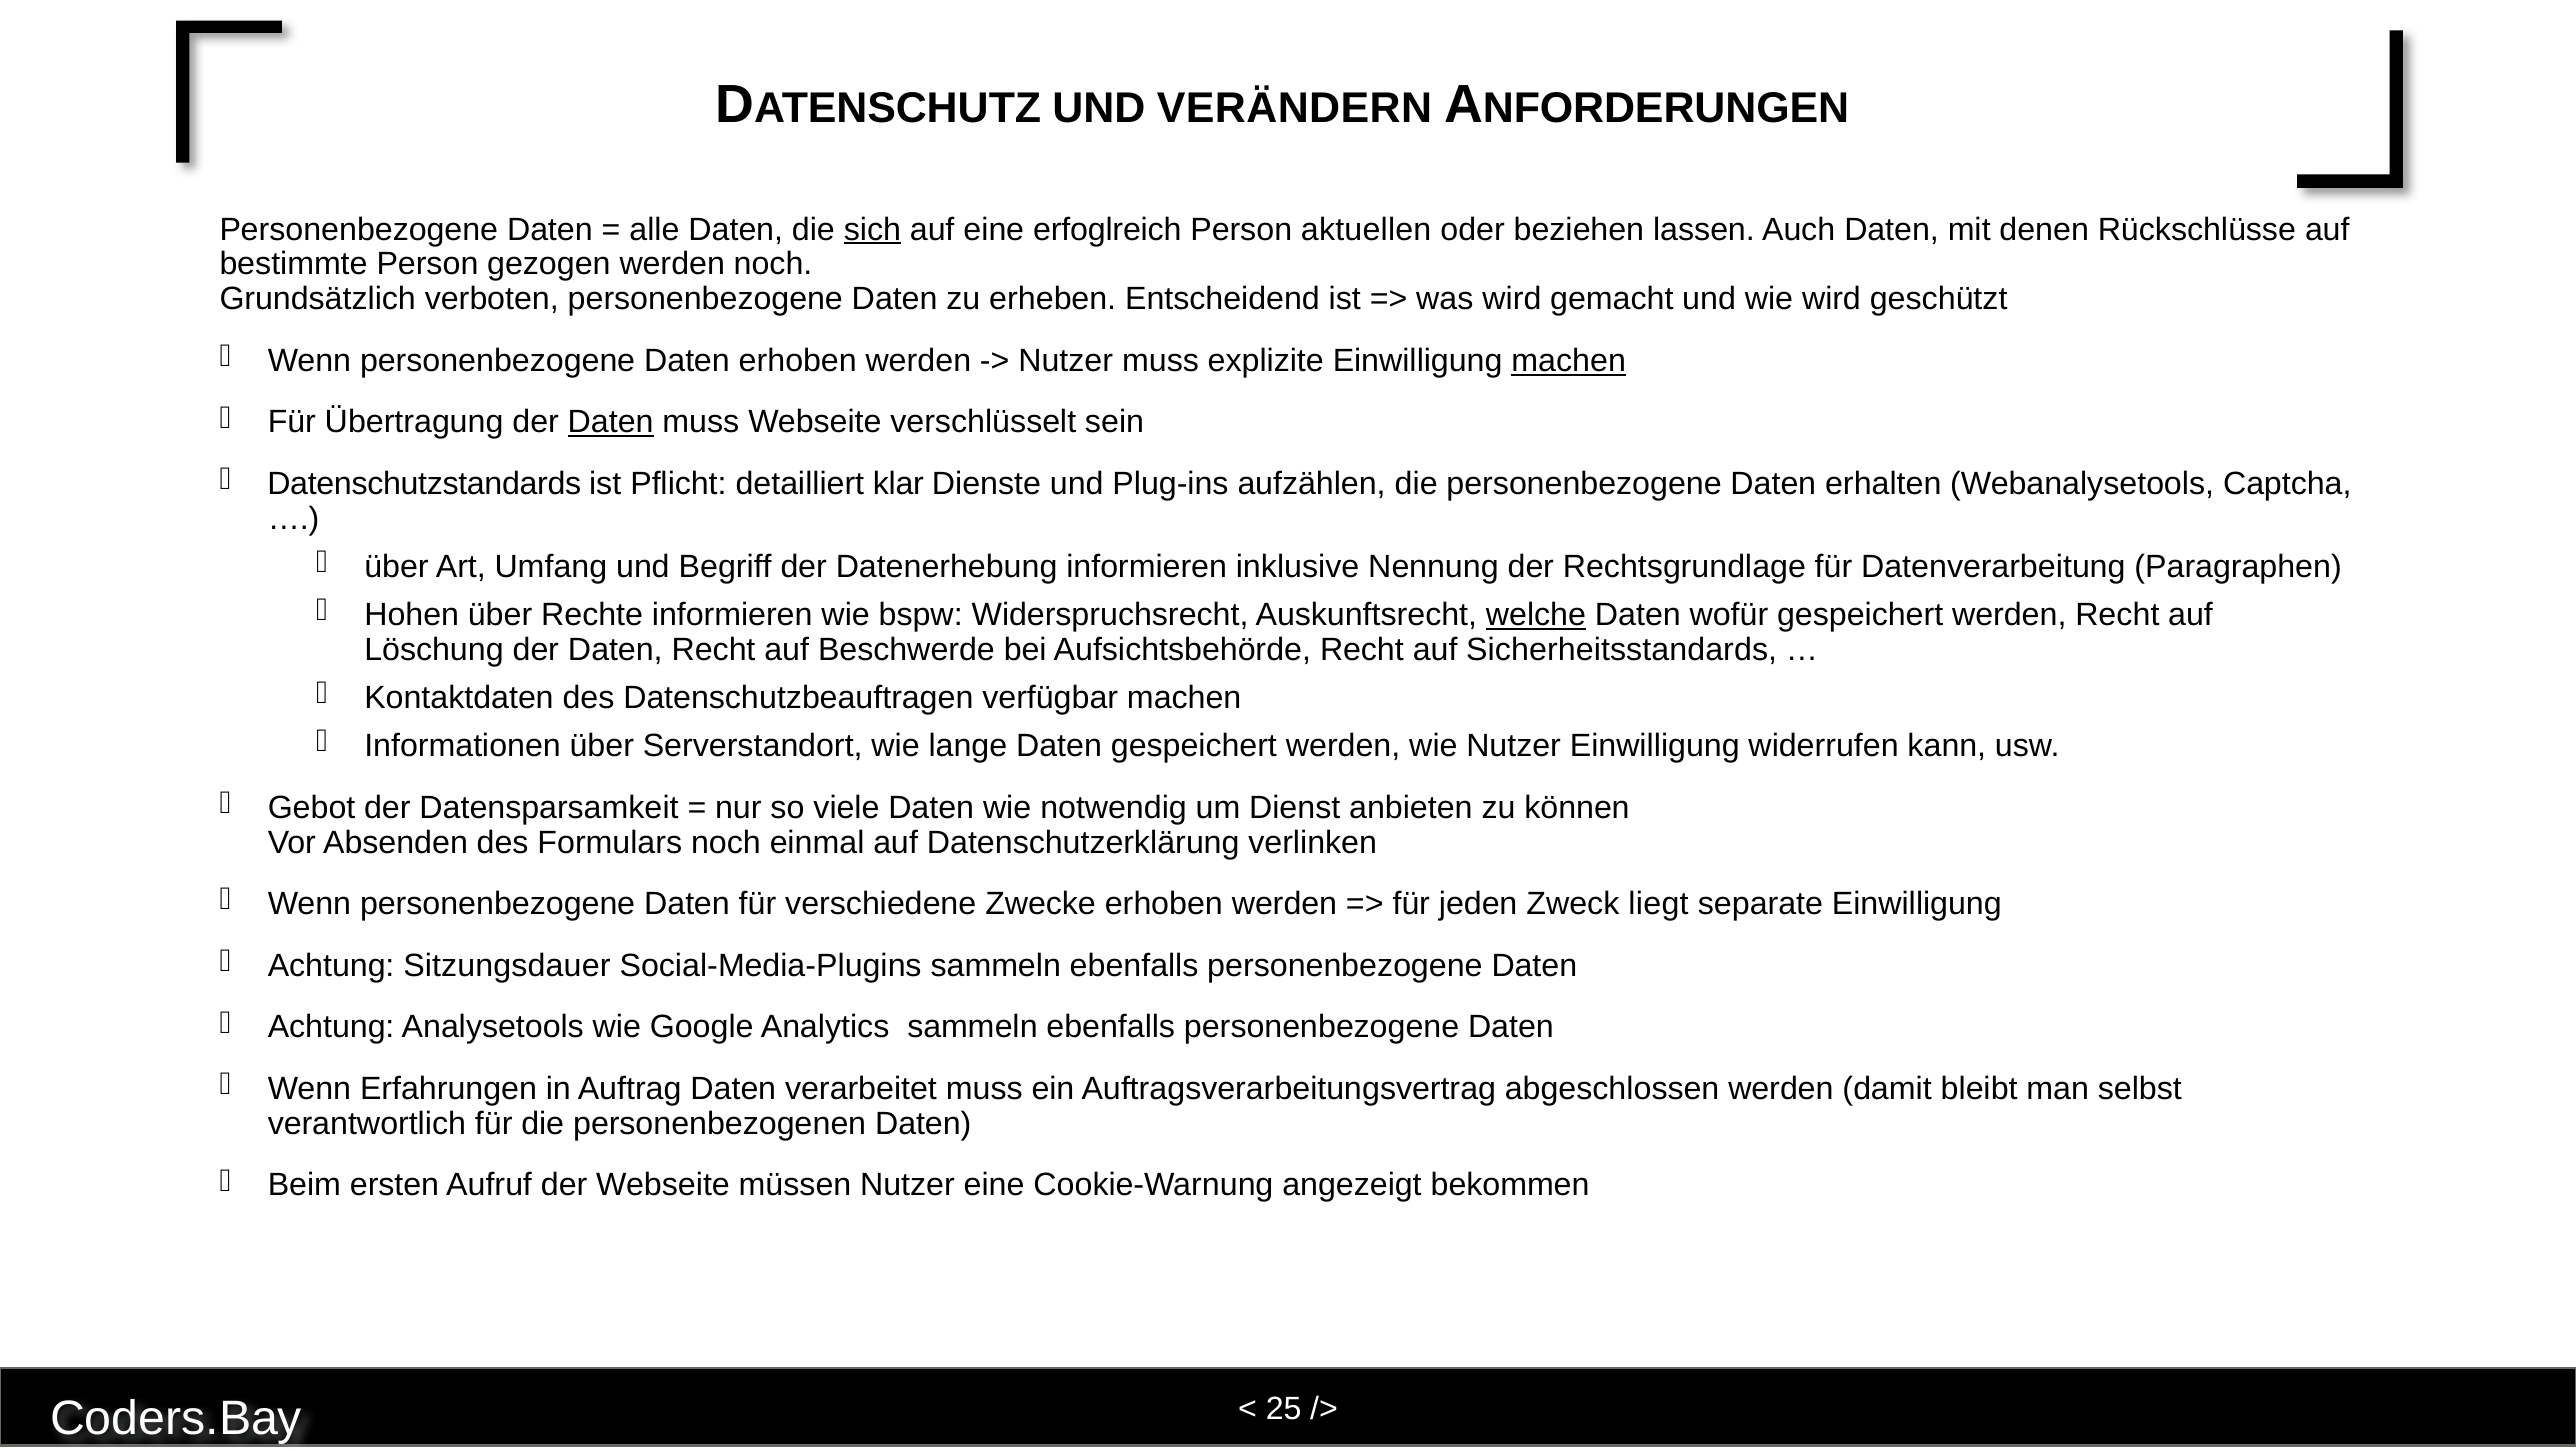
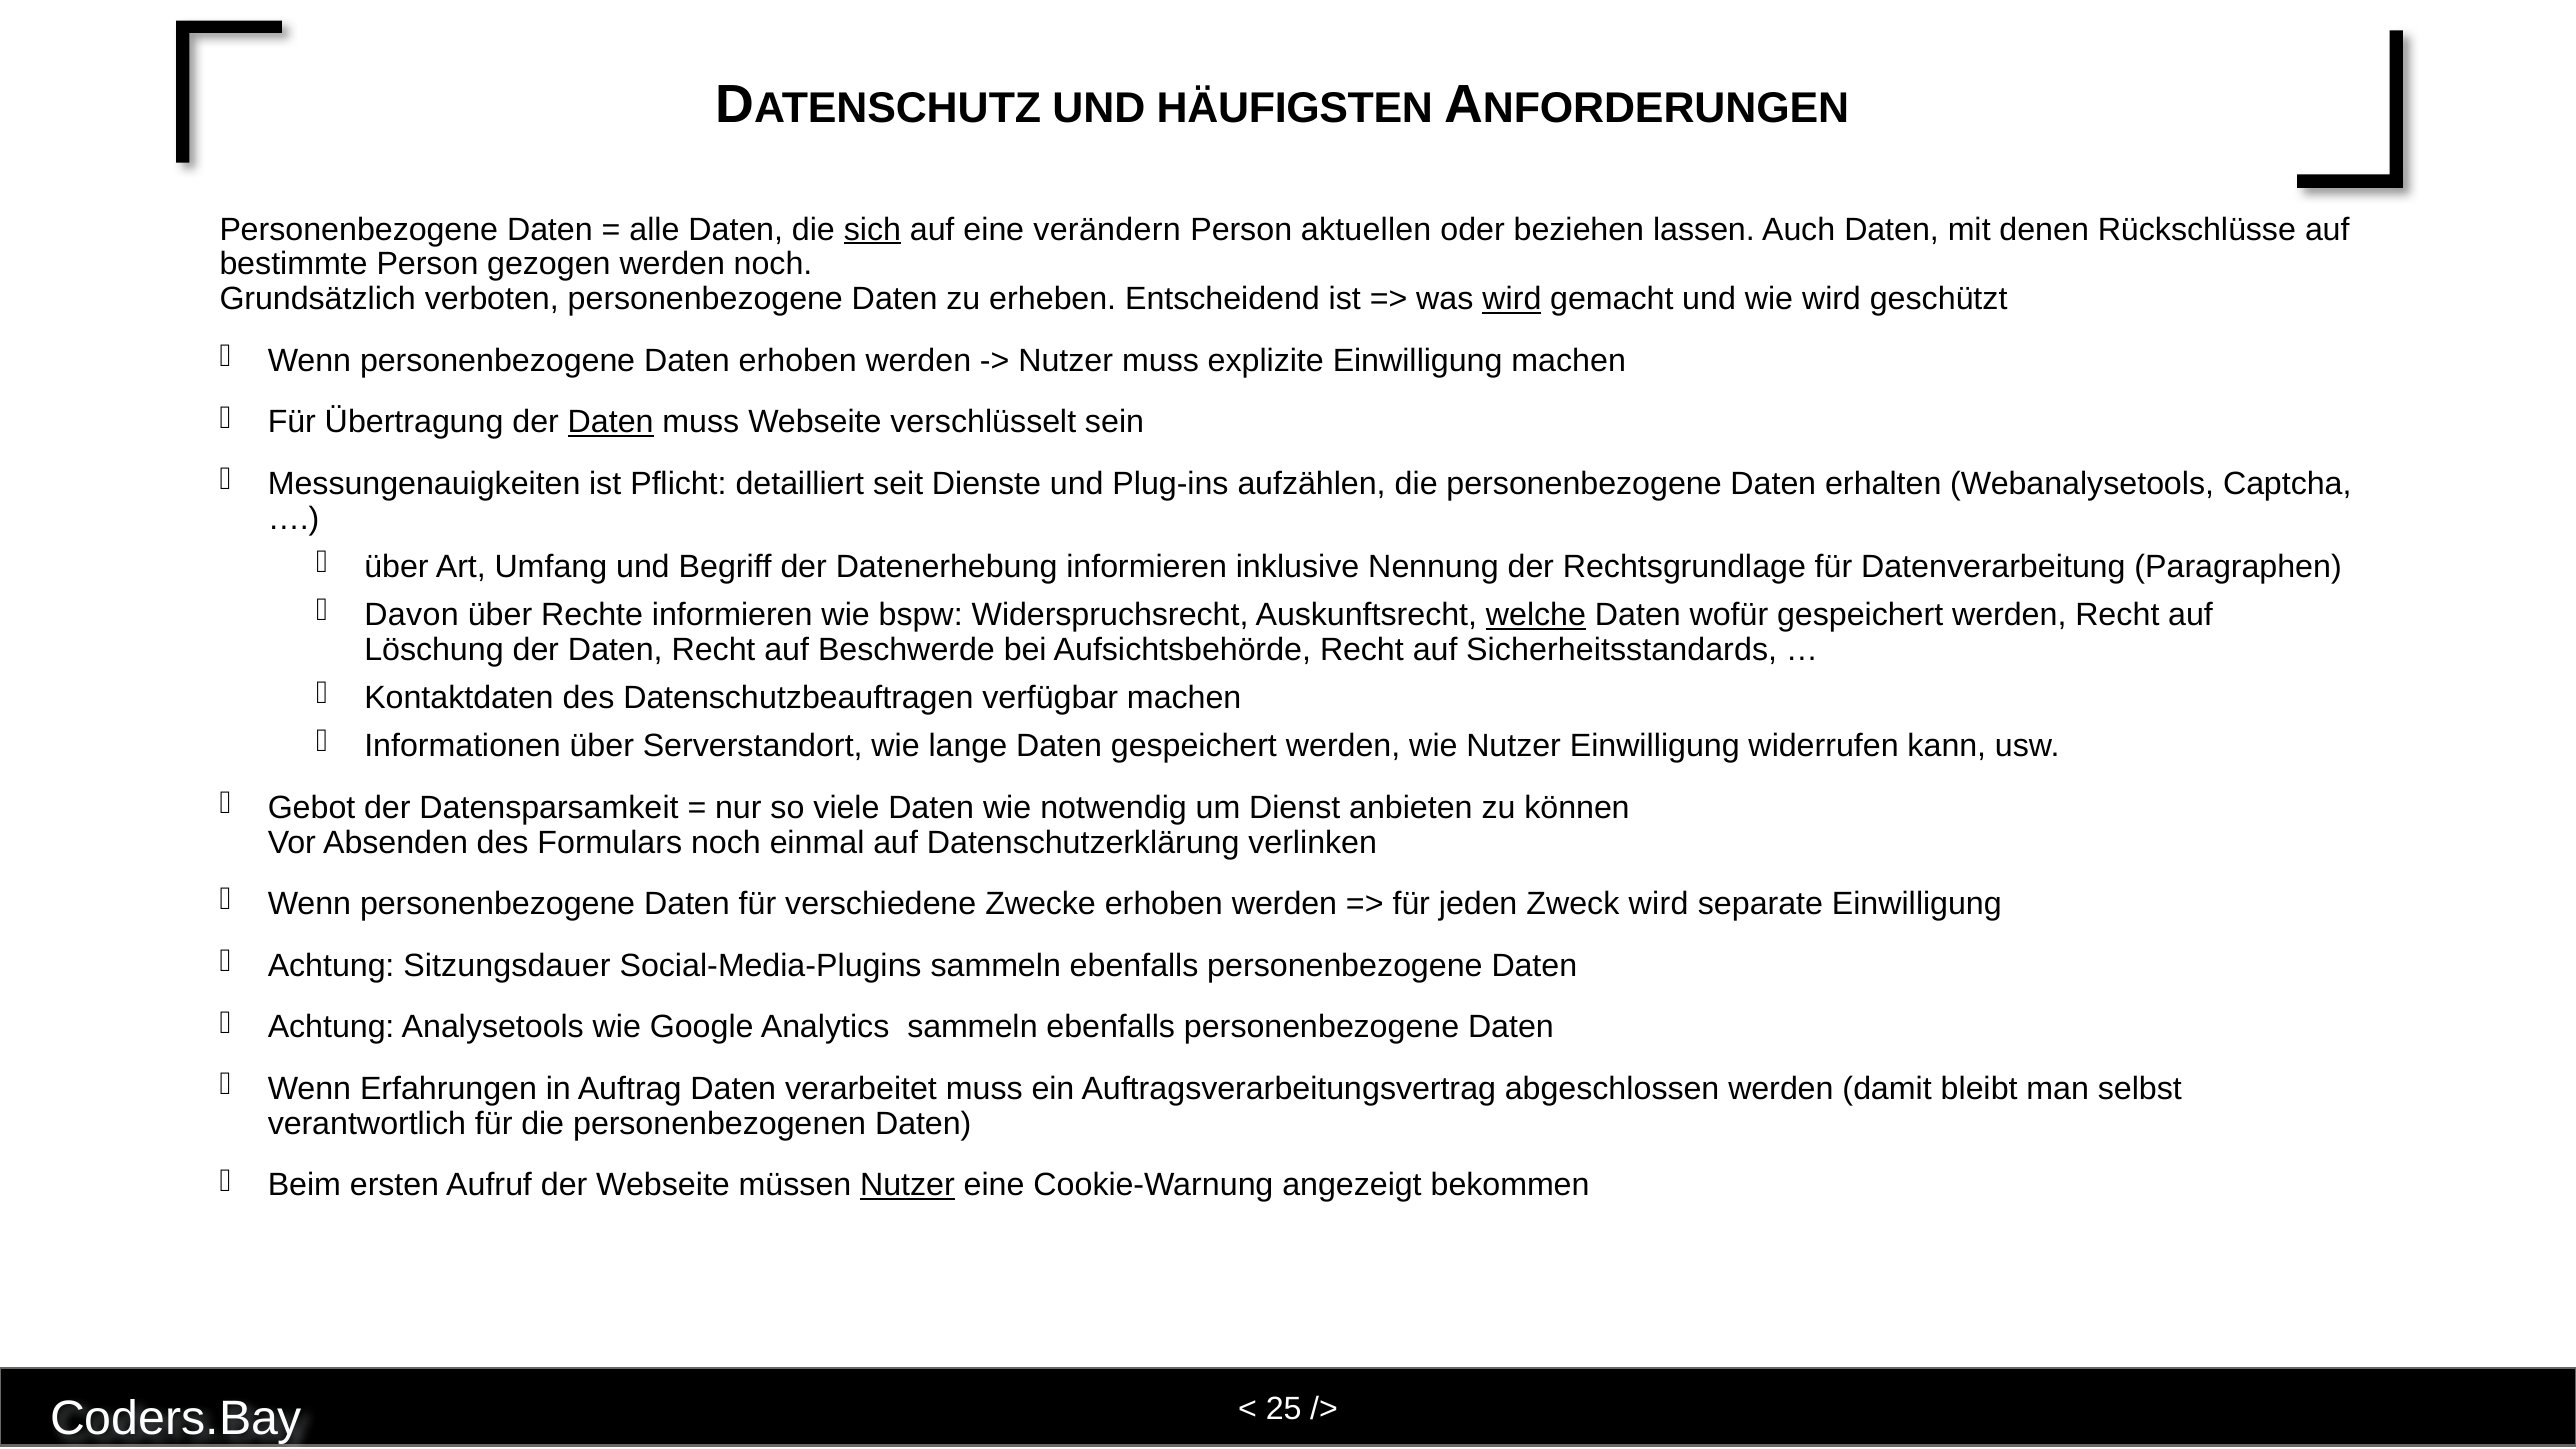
VERÄNDERN: VERÄNDERN -> HÄUFIGSTEN
erfoglreich: erfoglreich -> verändern
wird at (1512, 299) underline: none -> present
machen at (1569, 361) underline: present -> none
Datenschutzstandards: Datenschutzstandards -> Messungenauigkeiten
klar: klar -> seit
Hohen: Hohen -> Davon
Zweck liegt: liegt -> wird
Nutzer at (907, 1185) underline: none -> present
